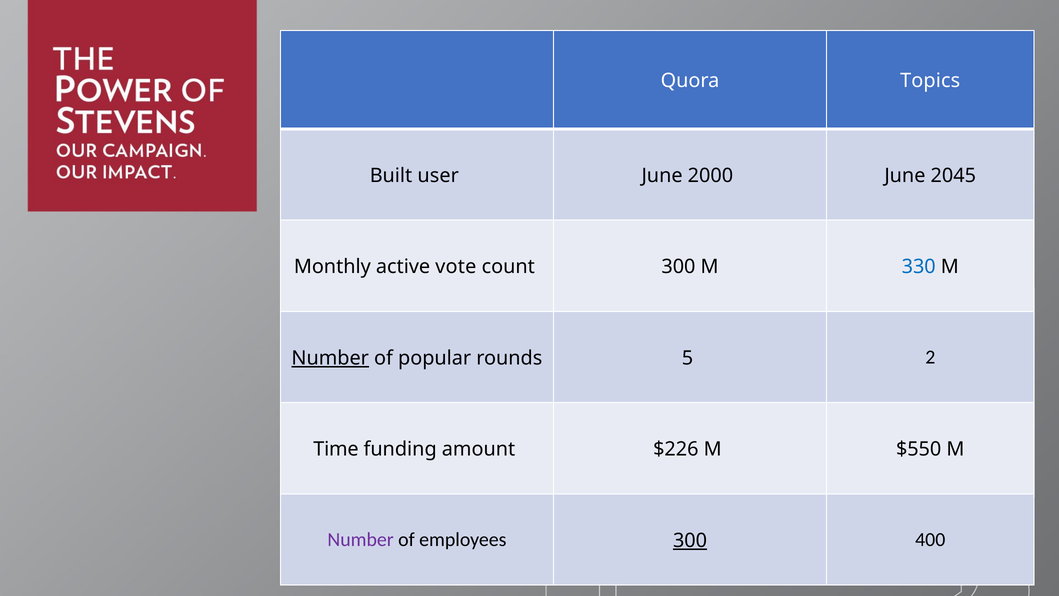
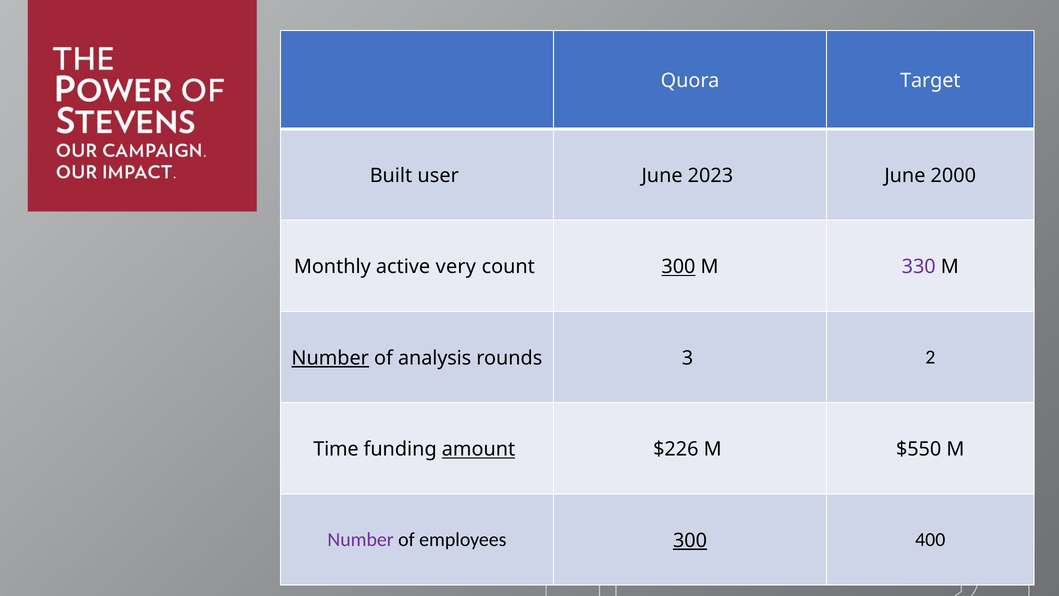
Topics: Topics -> Target
2000: 2000 -> 2023
2045: 2045 -> 2000
vote: vote -> very
300 at (678, 267) underline: none -> present
330 colour: blue -> purple
popular: popular -> analysis
5: 5 -> 3
amount underline: none -> present
